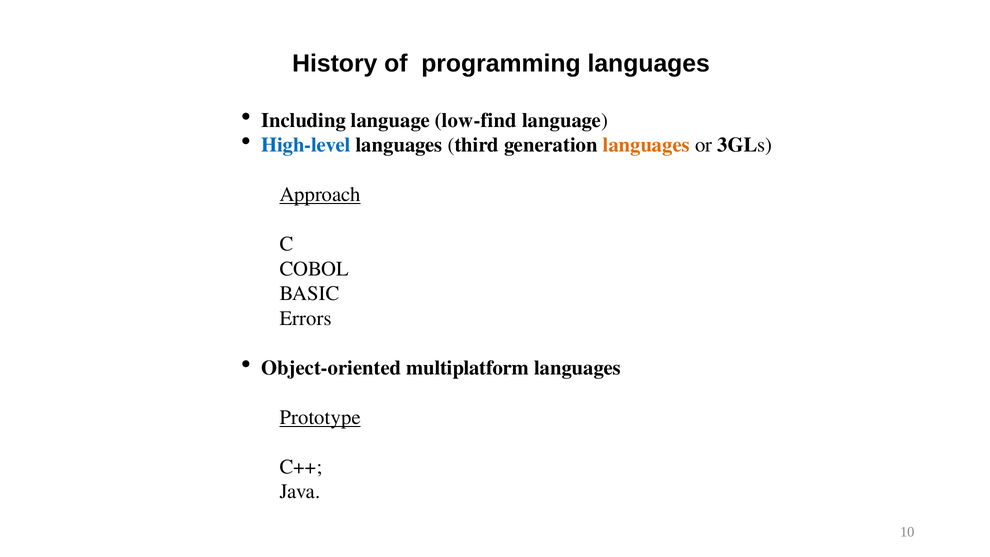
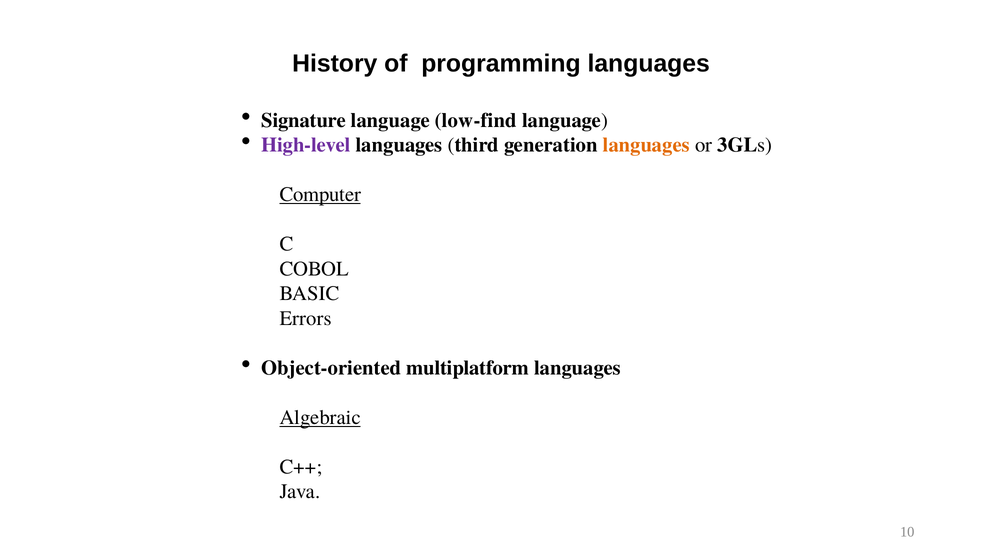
Including: Including -> Signature
High-level colour: blue -> purple
Approach: Approach -> Computer
Prototype: Prototype -> Algebraic
